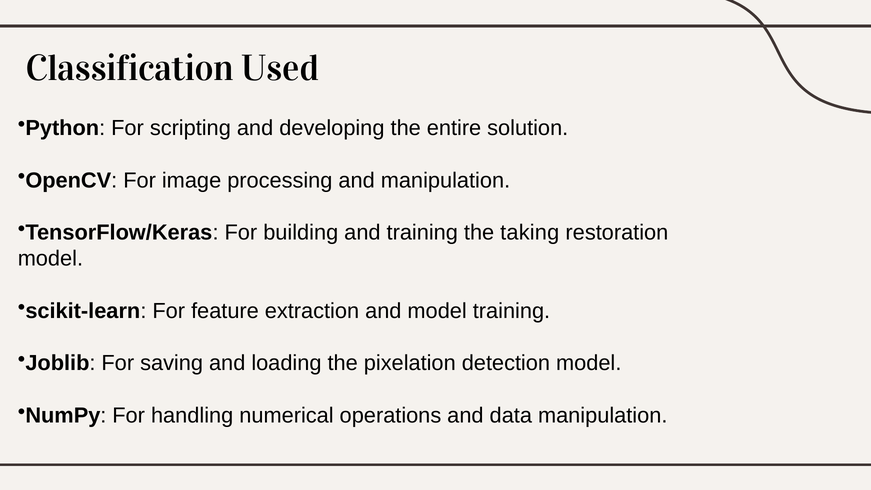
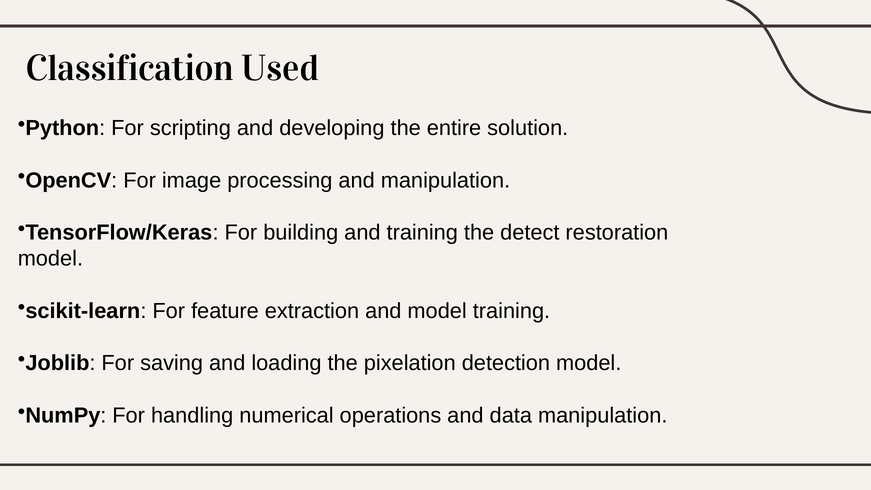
taking: taking -> detect
